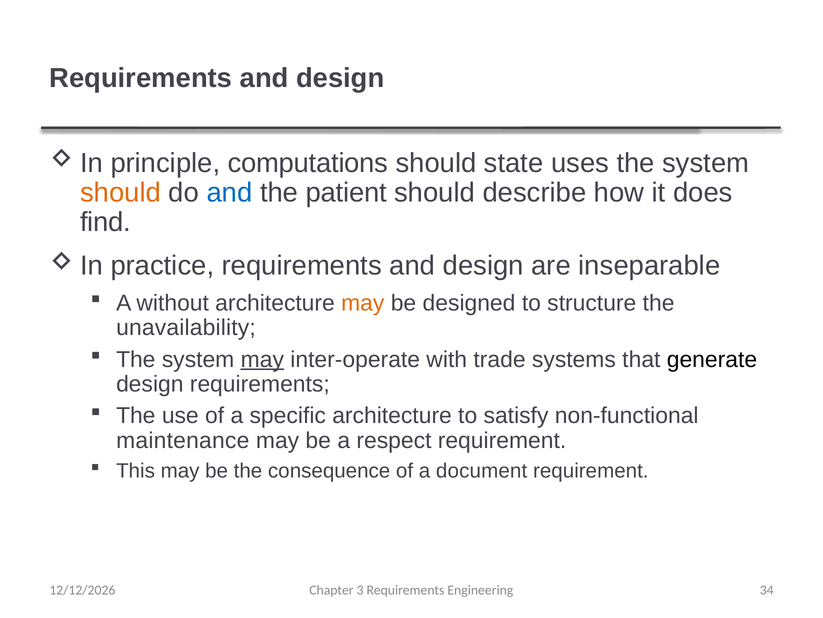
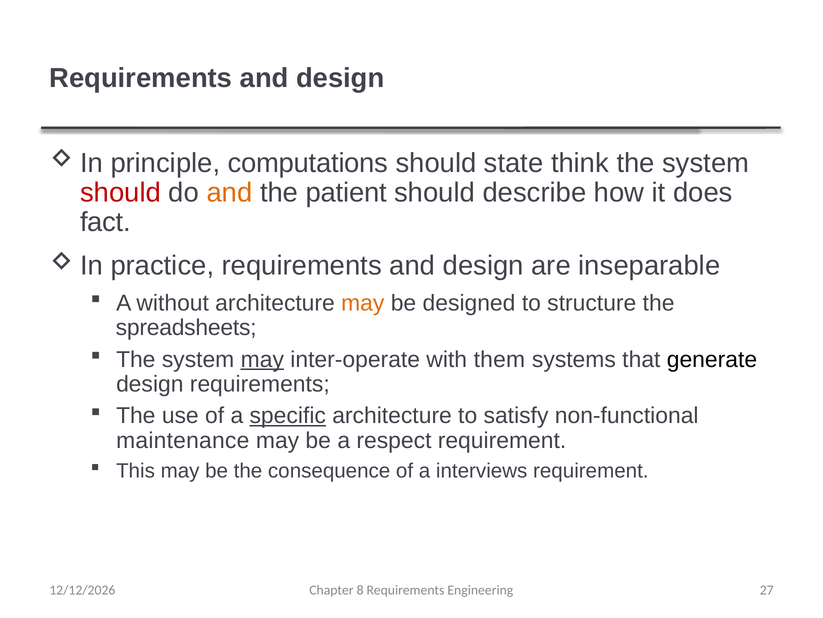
uses: uses -> think
should at (121, 192) colour: orange -> red
and at (229, 192) colour: blue -> orange
find: find -> fact
unavailability: unavailability -> spreadsheets
trade: trade -> them
specific underline: none -> present
document: document -> interviews
3: 3 -> 8
34: 34 -> 27
